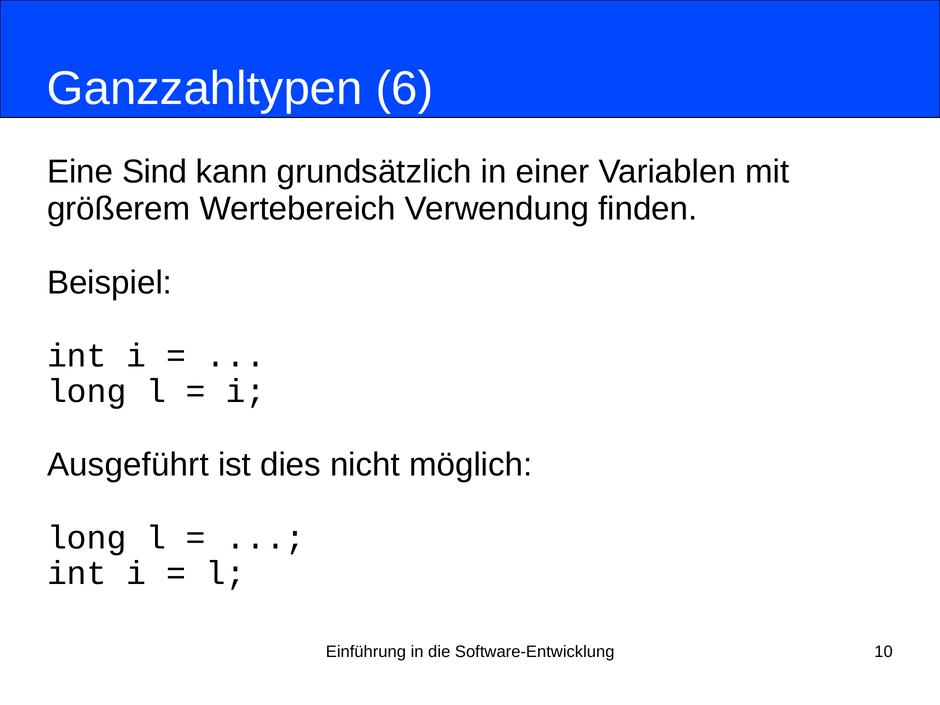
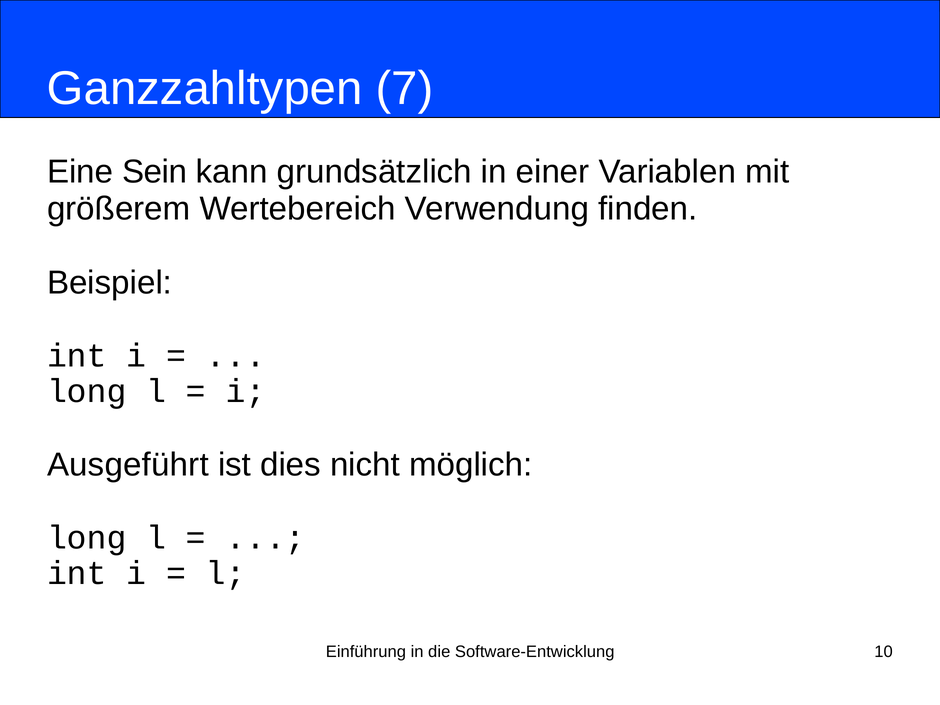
6: 6 -> 7
Sind: Sind -> Sein
